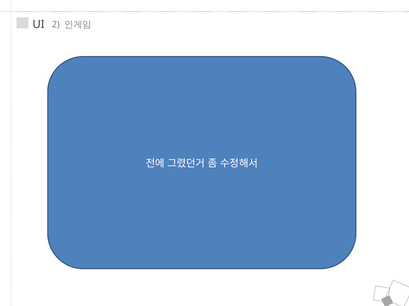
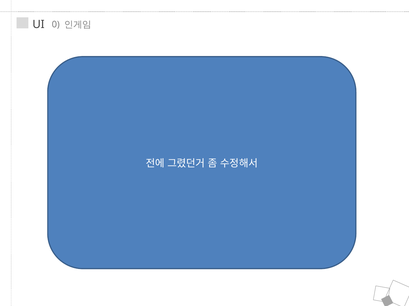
2: 2 -> 0
